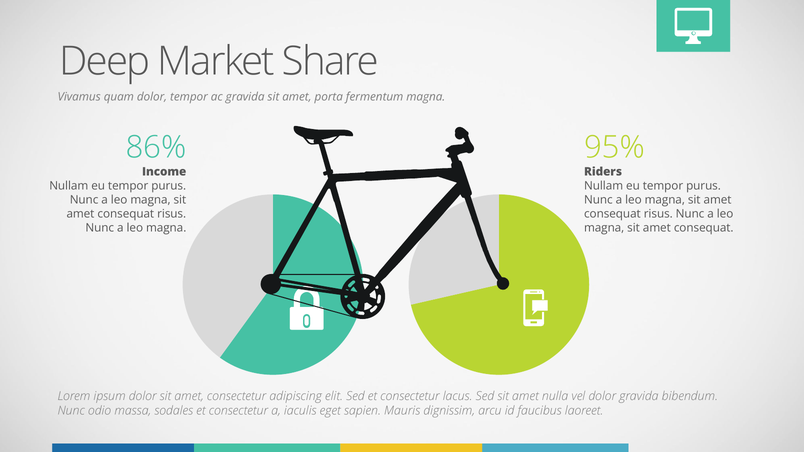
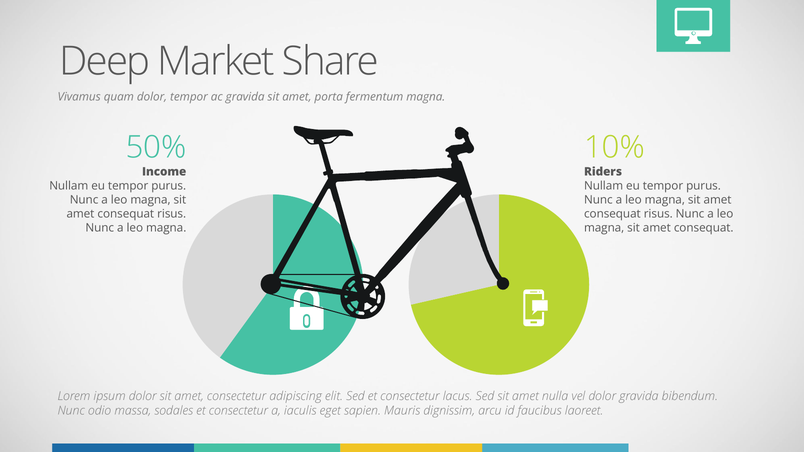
86%: 86% -> 50%
95%: 95% -> 10%
